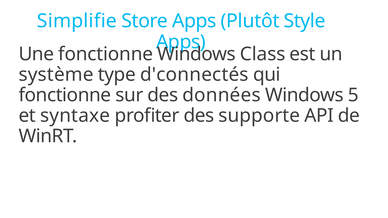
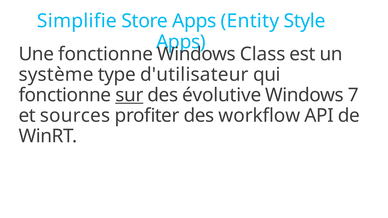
Plutôt: Plutôt -> Entity
d'connectés: d'connectés -> d'utilisateur
sur underline: none -> present
données: données -> évolutive
5: 5 -> 7
syntaxe: syntaxe -> sources
supporte: supporte -> workflow
